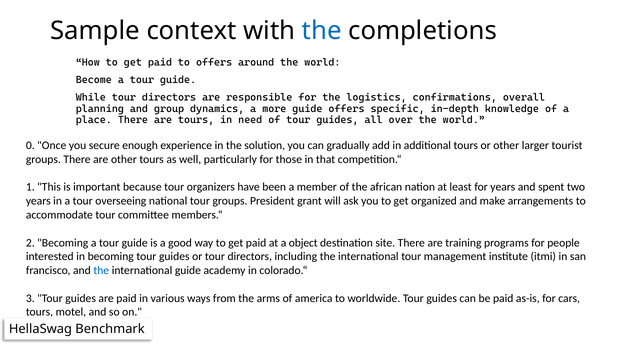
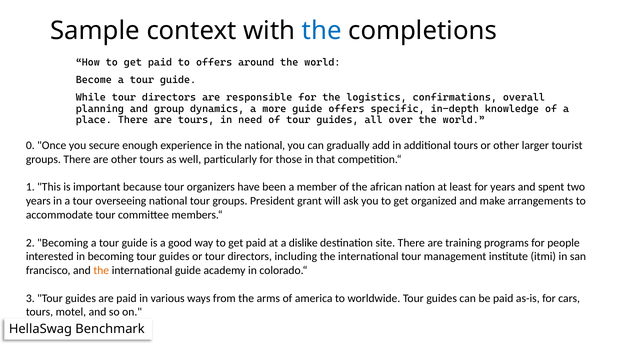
the solution: solution -> national
object: object -> dislike
the at (101, 271) colour: blue -> orange
